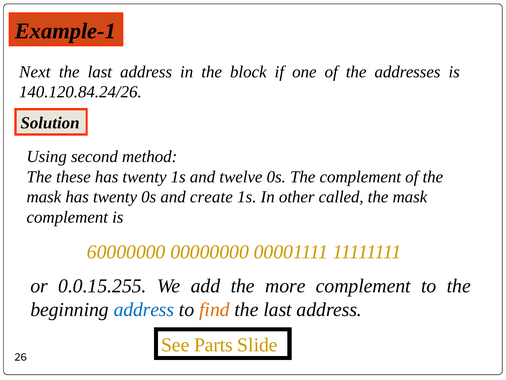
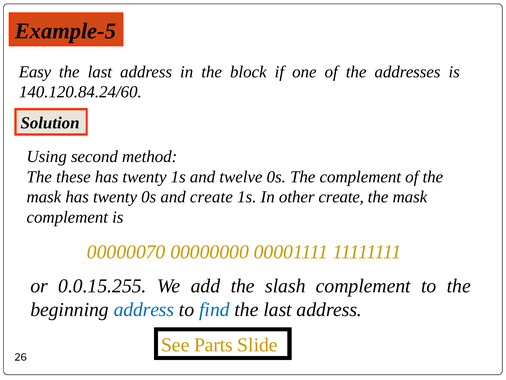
Example-1: Example-1 -> Example-5
Next: Next -> Easy
140.120.84.24/26: 140.120.84.24/26 -> 140.120.84.24/60
other called: called -> create
60000000: 60000000 -> 00000070
more: more -> slash
find colour: orange -> blue
